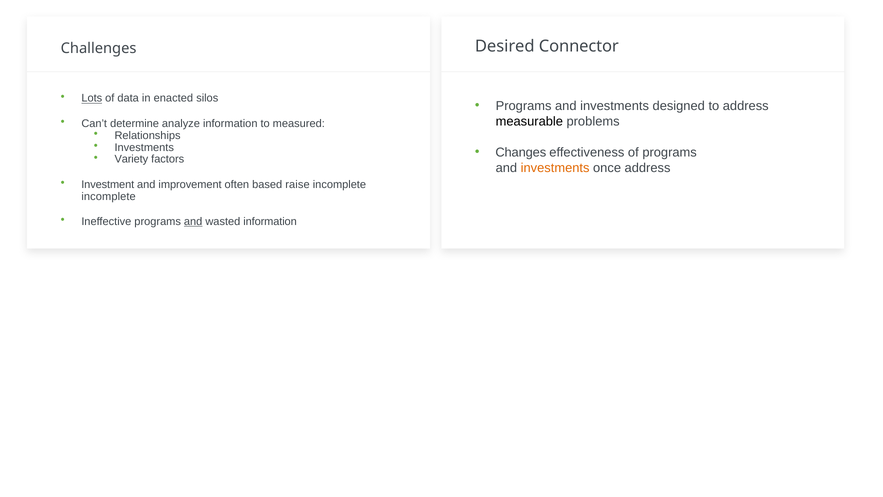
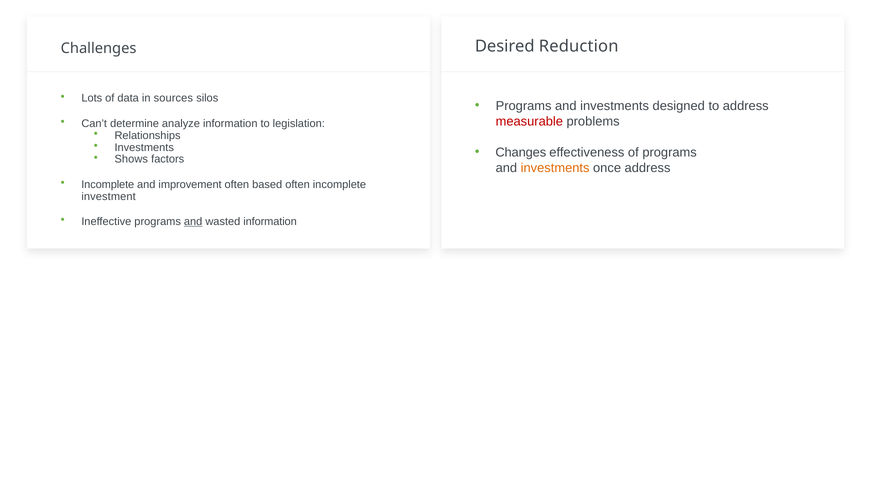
Connector: Connector -> Reduction
Lots underline: present -> none
enacted: enacted -> sources
measurable colour: black -> red
measured: measured -> legislation
Variety: Variety -> Shows
Investment at (108, 184): Investment -> Incomplete
based raise: raise -> often
incomplete at (109, 196): incomplete -> investment
